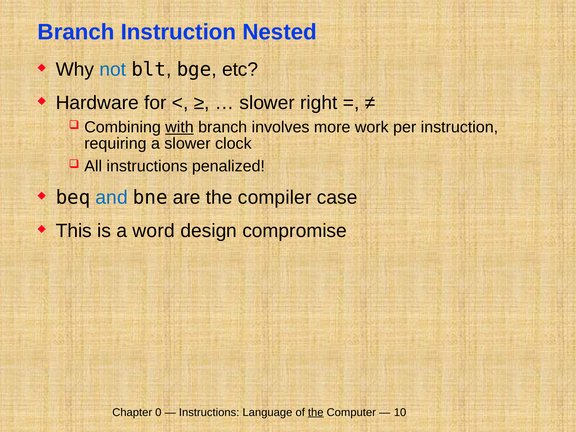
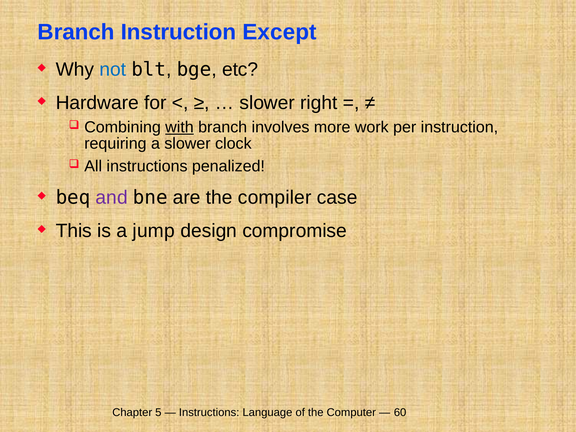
Nested: Nested -> Except
and colour: blue -> purple
word: word -> jump
0: 0 -> 5
the at (316, 412) underline: present -> none
10: 10 -> 60
